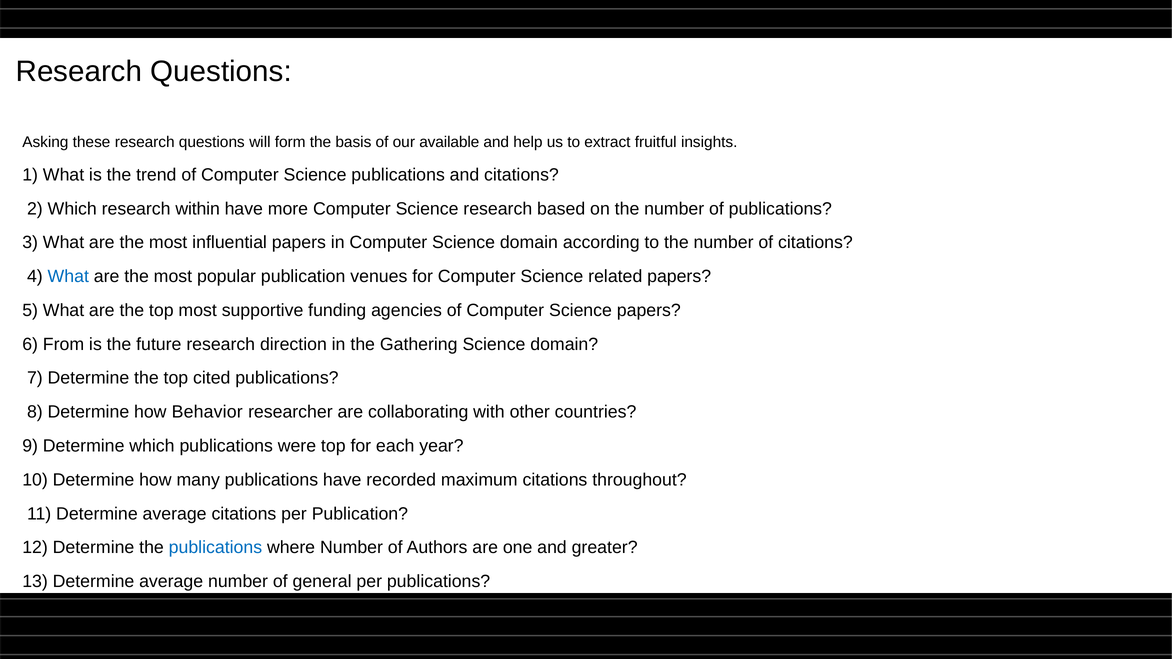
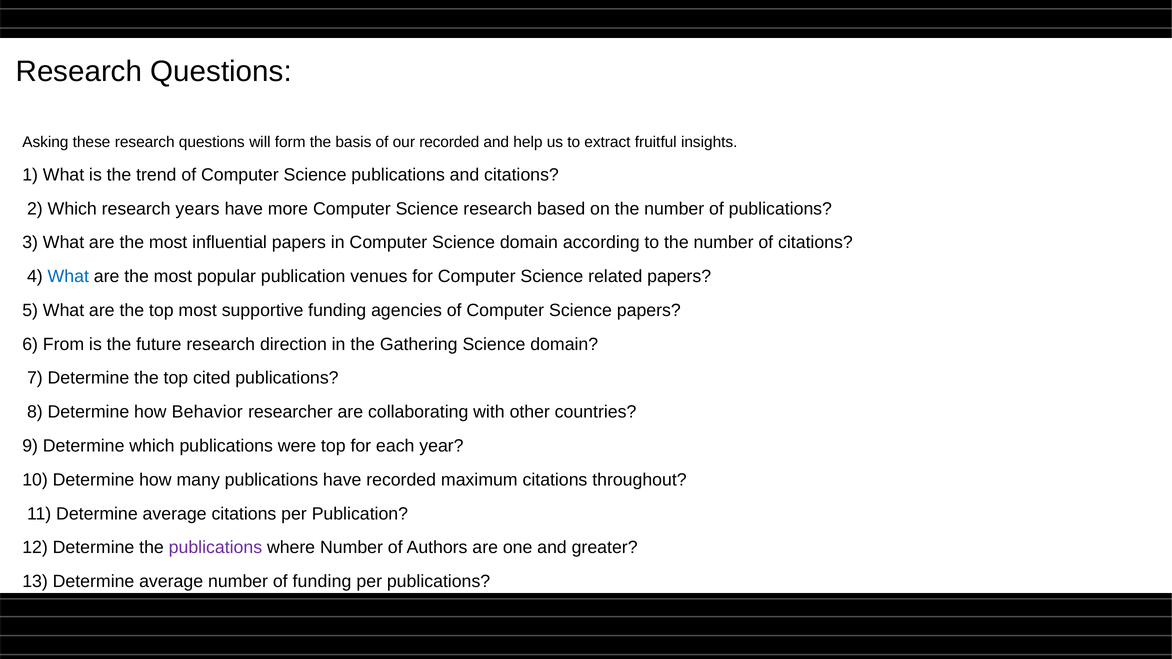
our available: available -> recorded
within: within -> years
publications at (215, 548) colour: blue -> purple
of general: general -> funding
